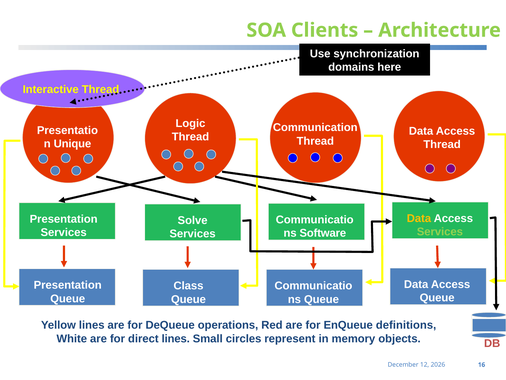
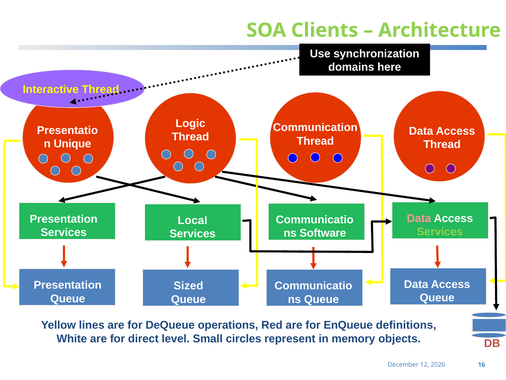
Data at (419, 218) colour: yellow -> pink
Solve: Solve -> Local
Class: Class -> Sized
direct lines: lines -> level
